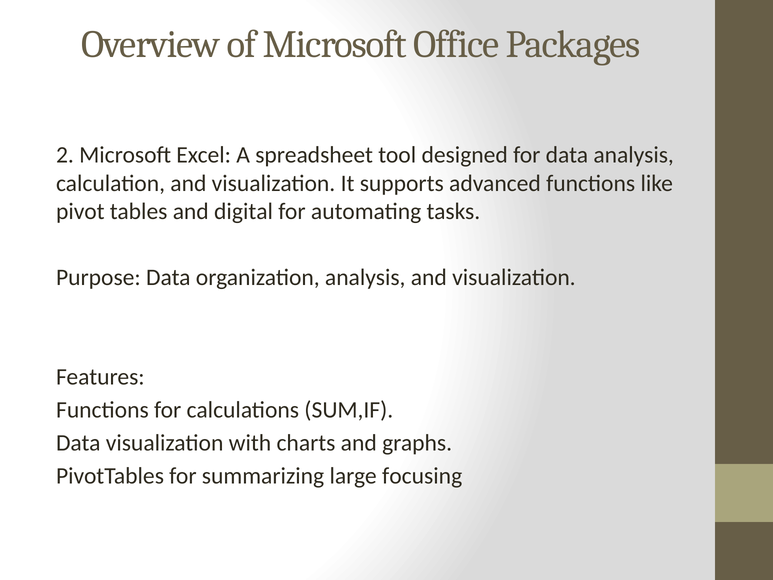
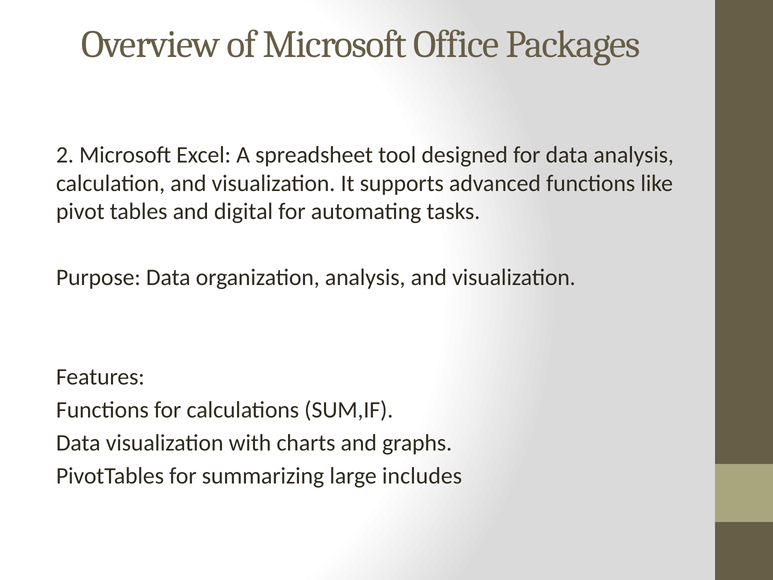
focusing: focusing -> includes
